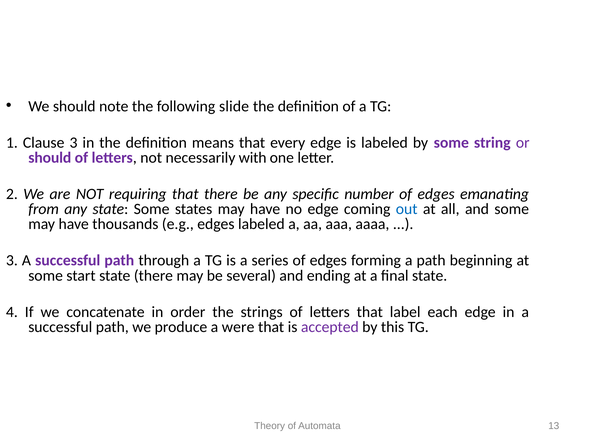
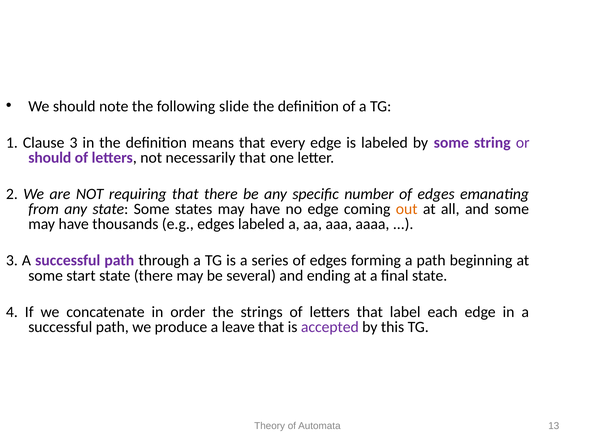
necessarily with: with -> that
out colour: blue -> orange
were: were -> leave
